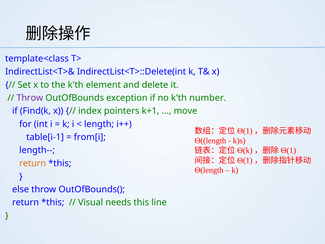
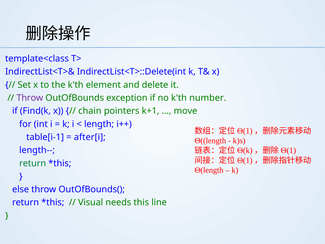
index: index -> chain
from[i: from[i -> after[i
return at (33, 163) colour: orange -> green
